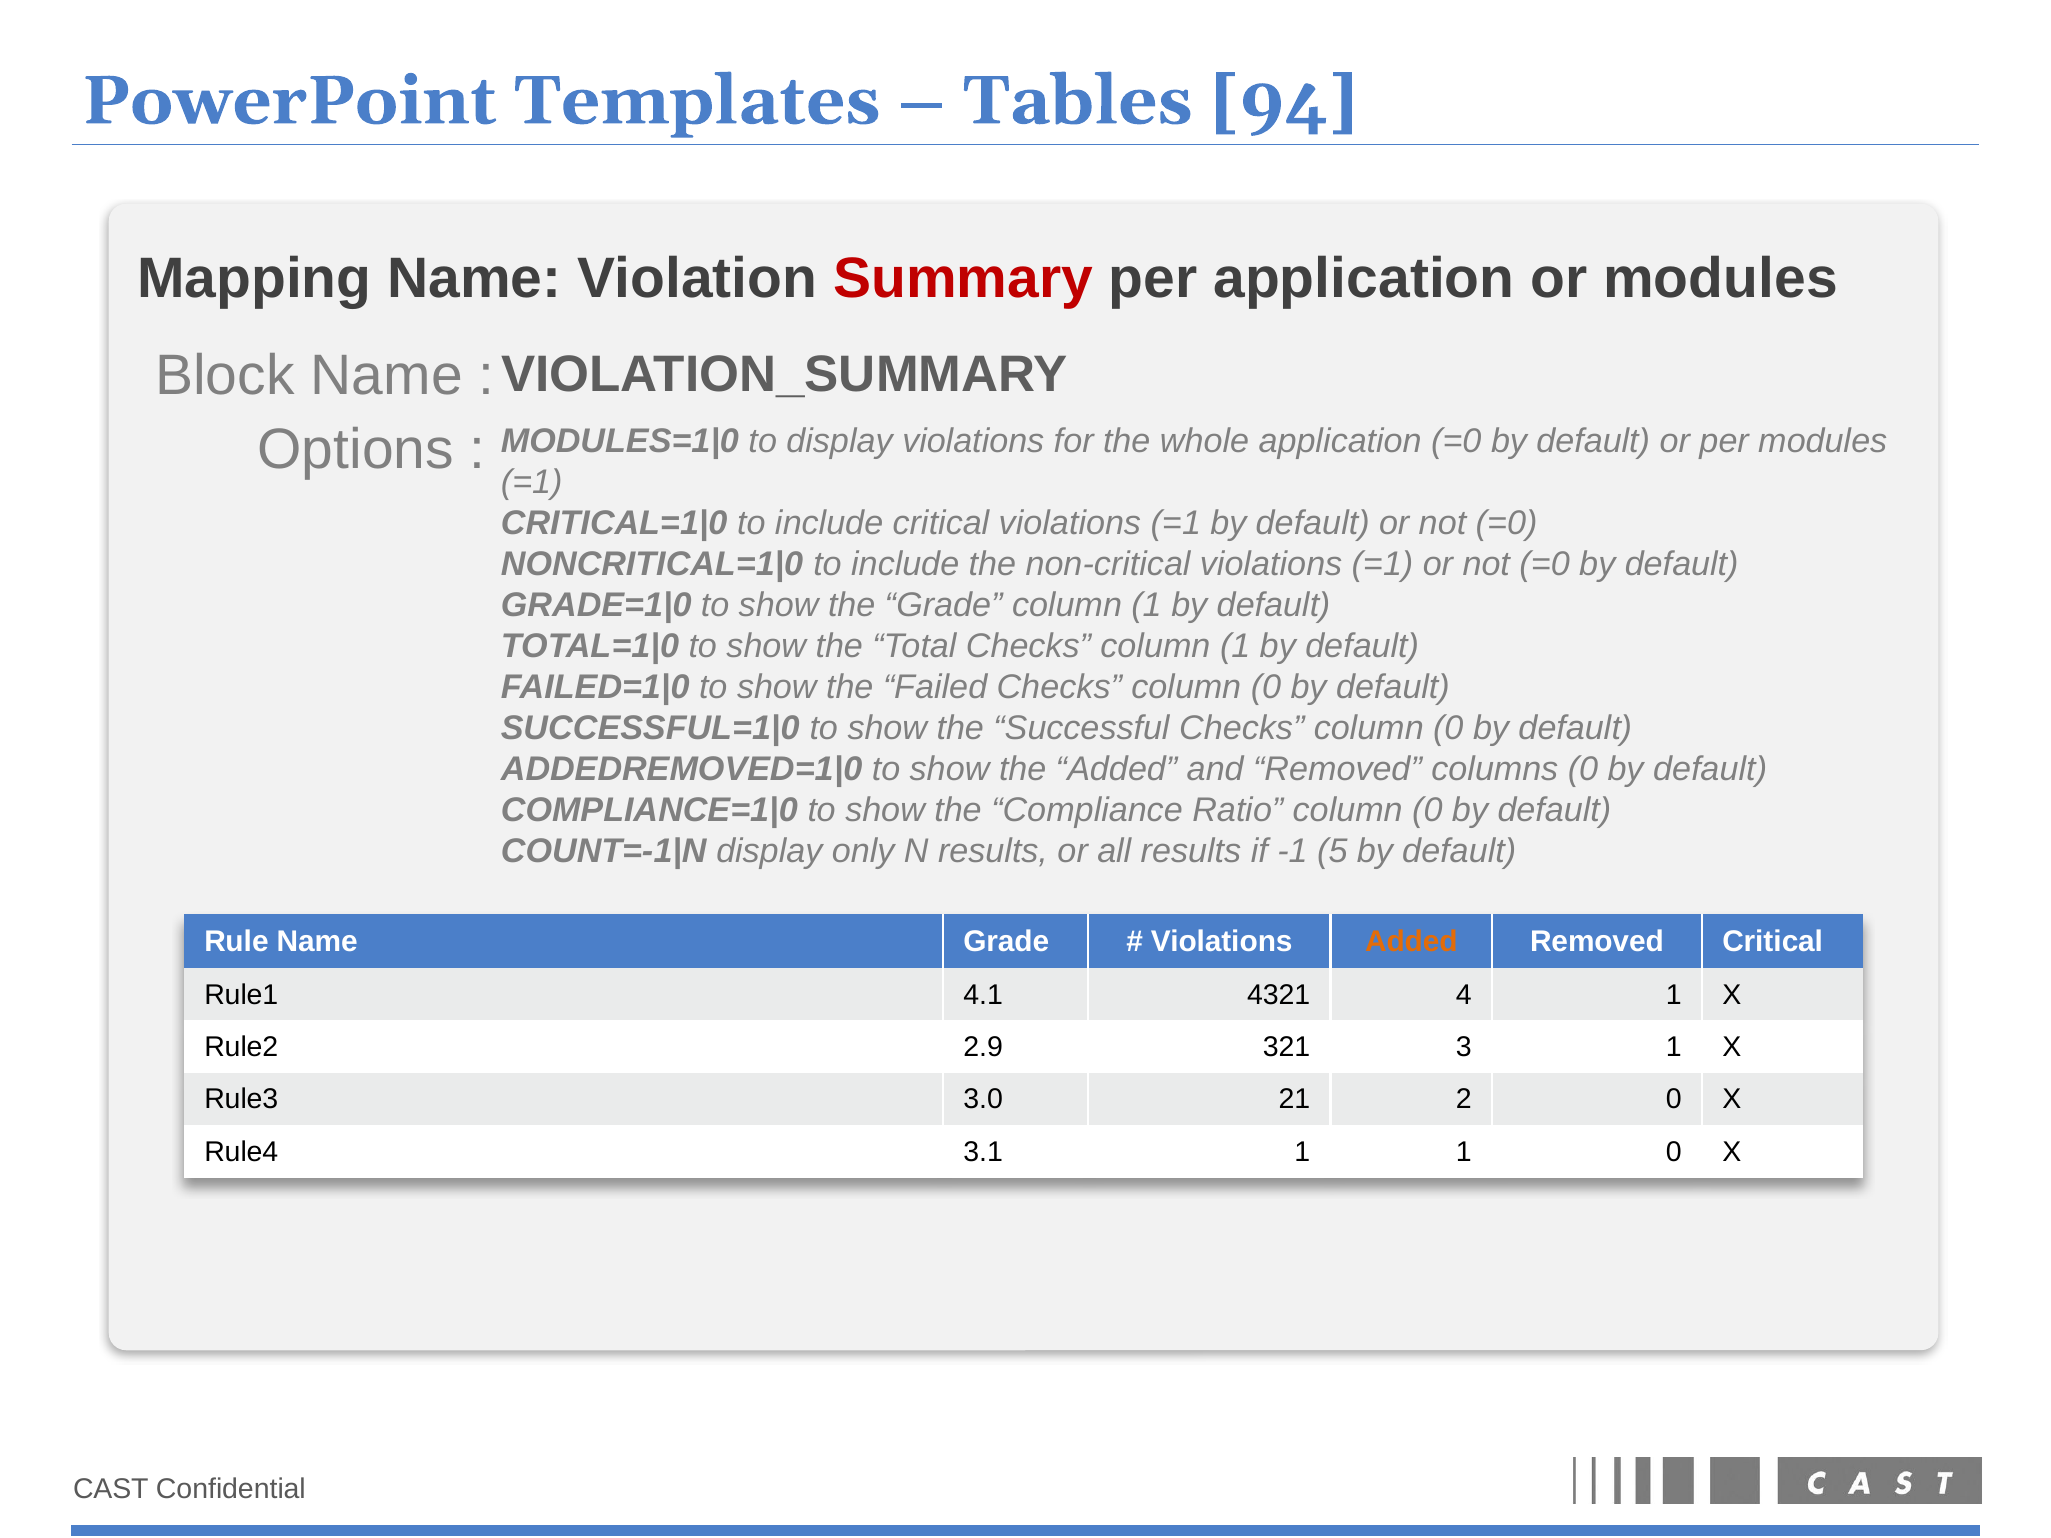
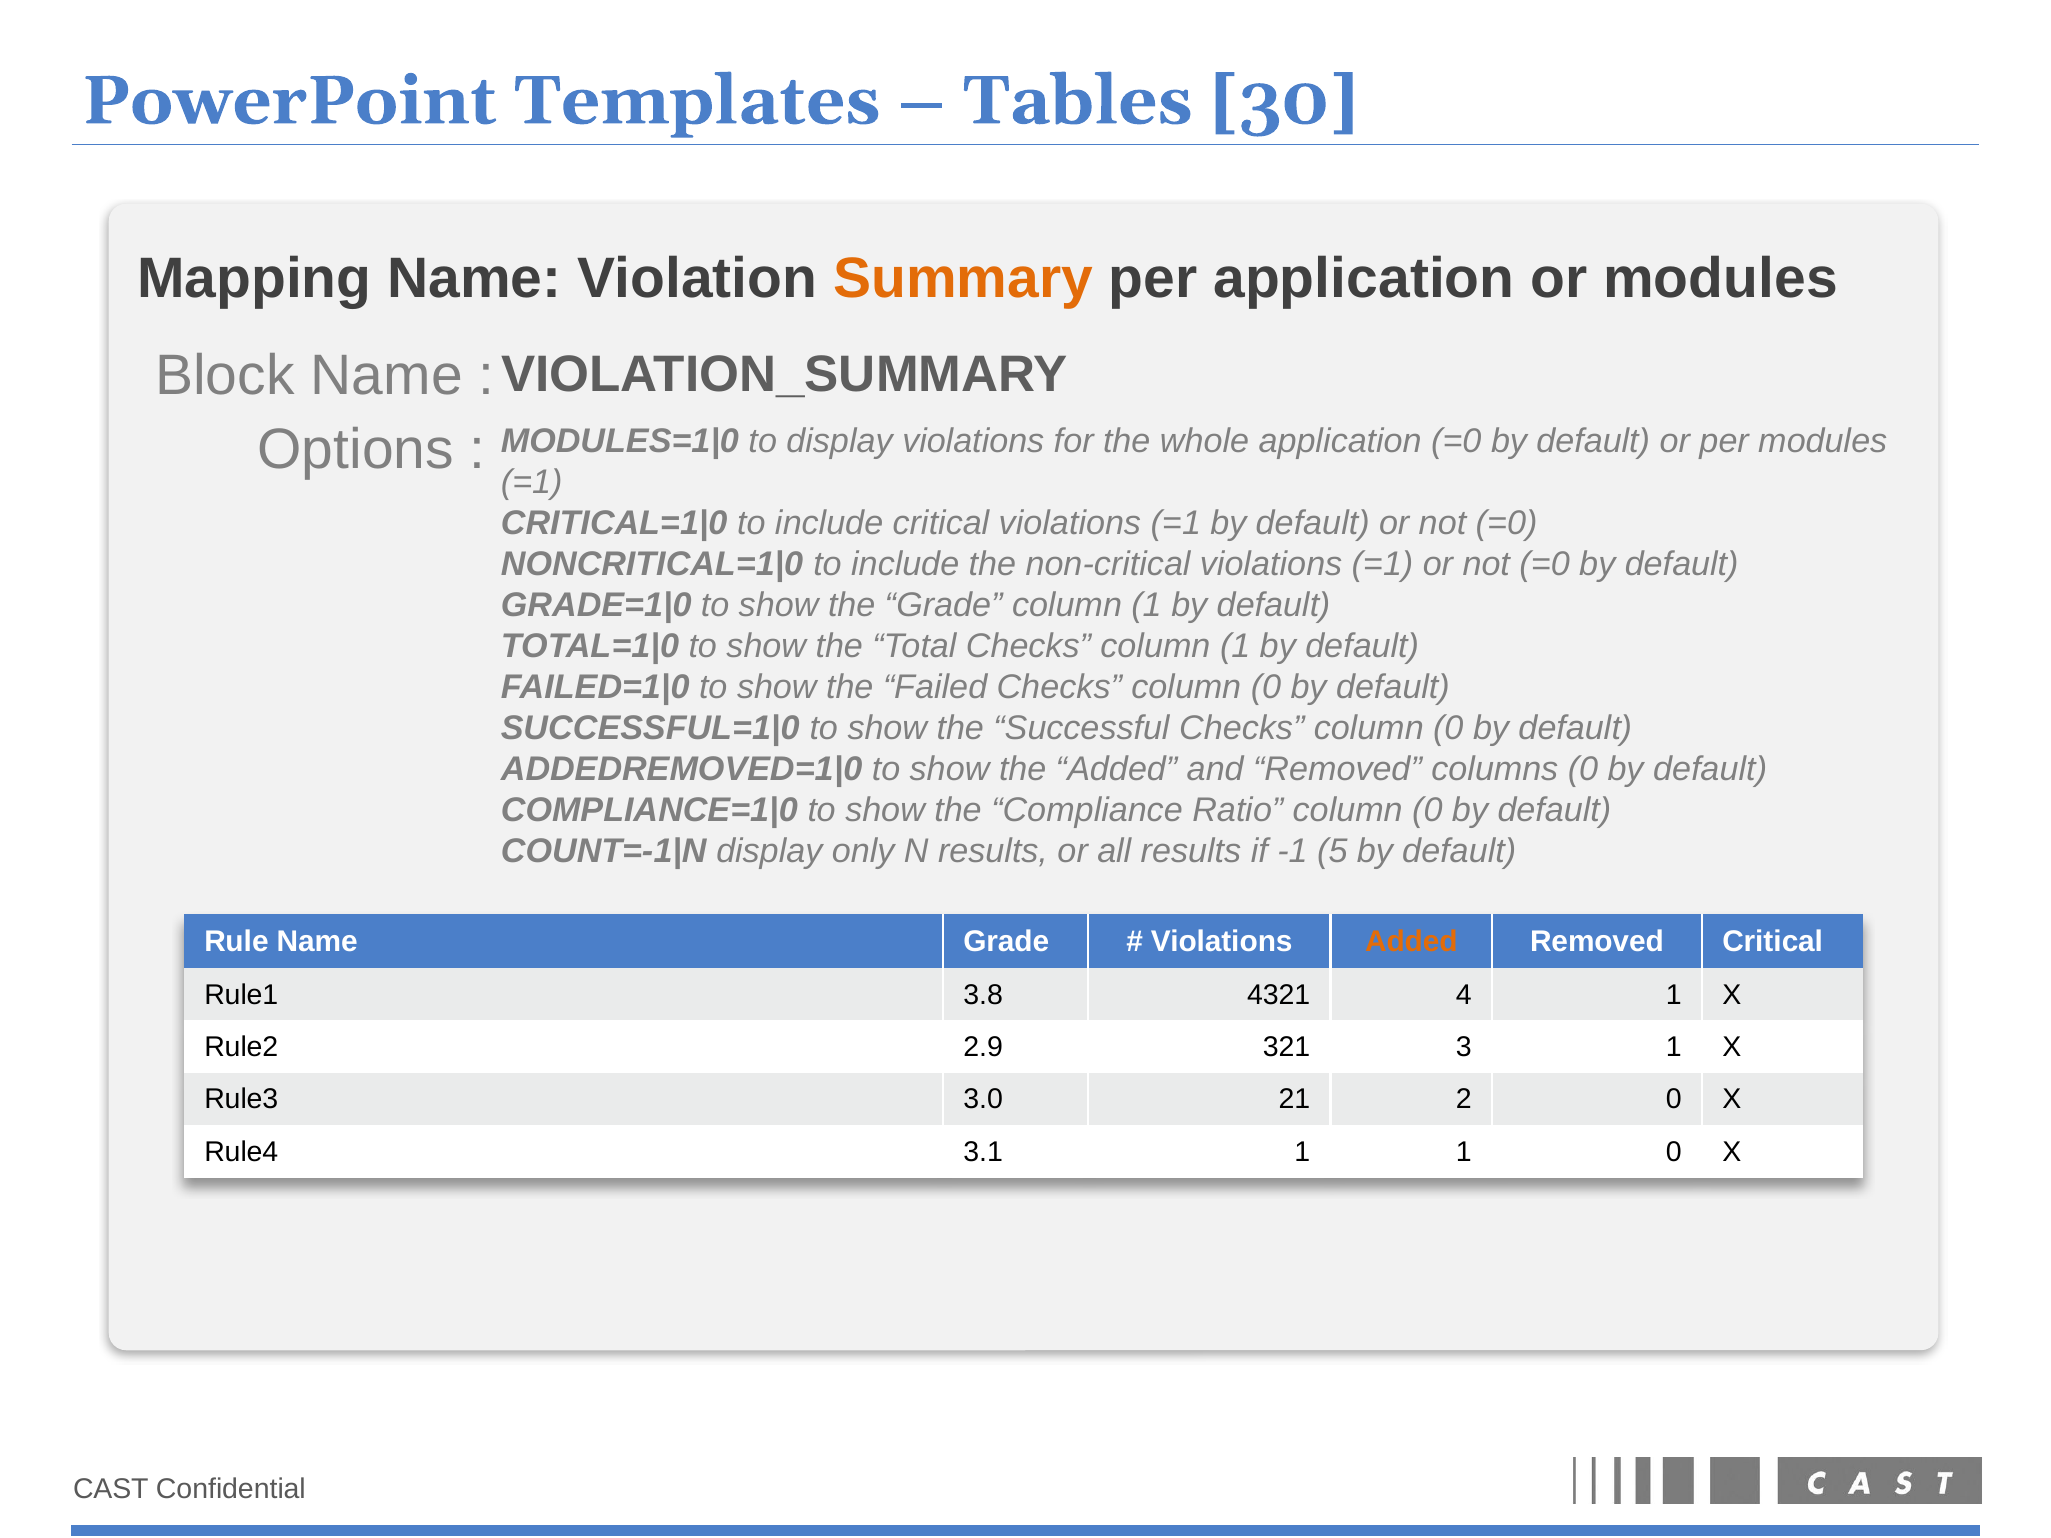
94: 94 -> 30
Summary colour: red -> orange
4.1: 4.1 -> 3.8
